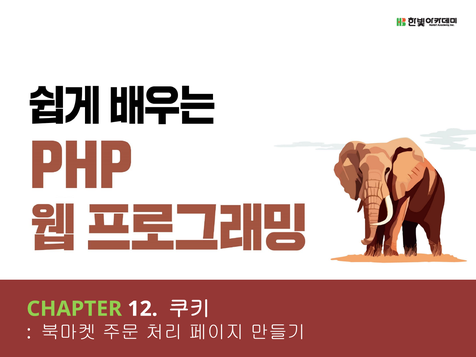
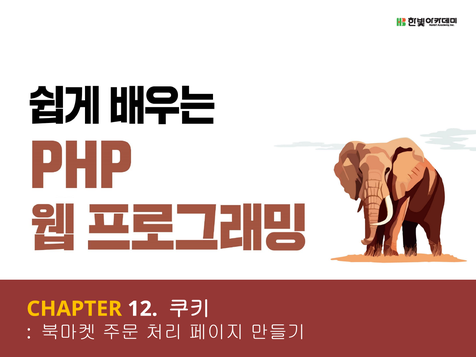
CHAPTER colour: light green -> yellow
